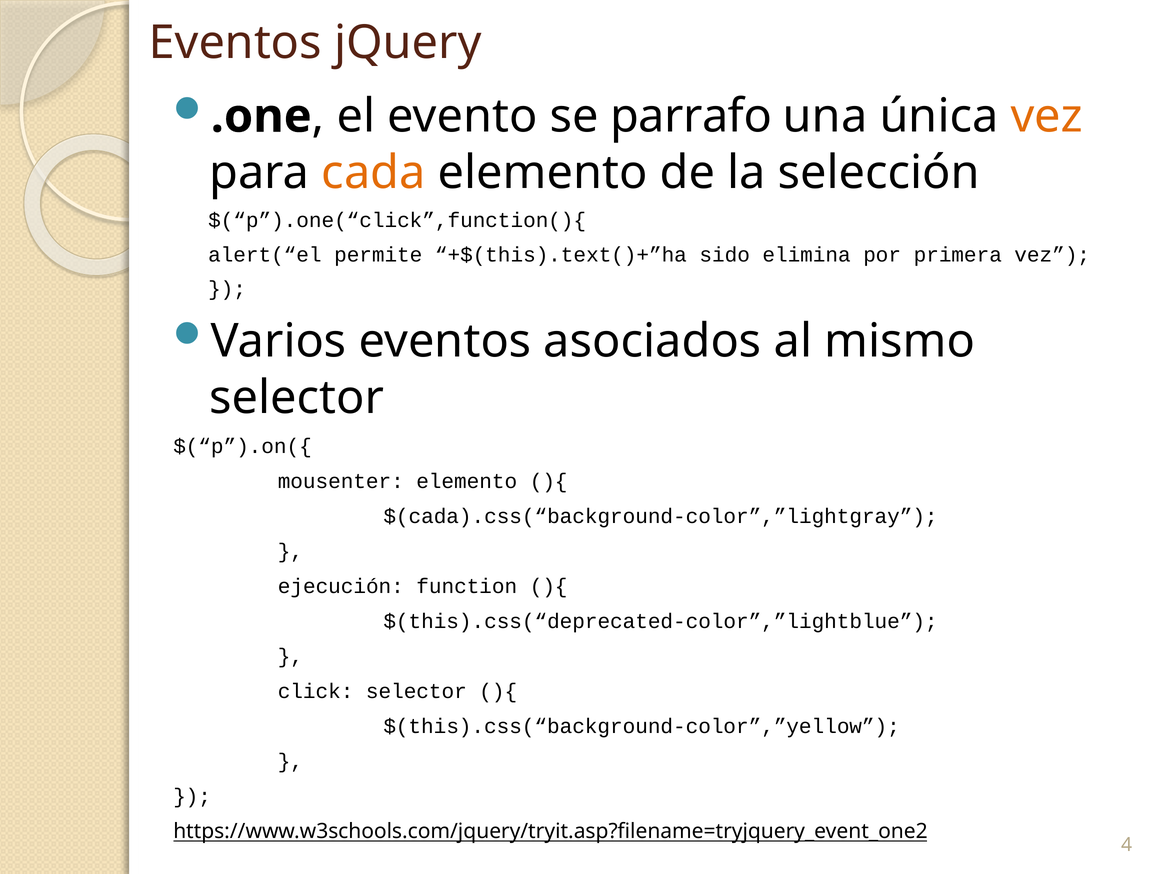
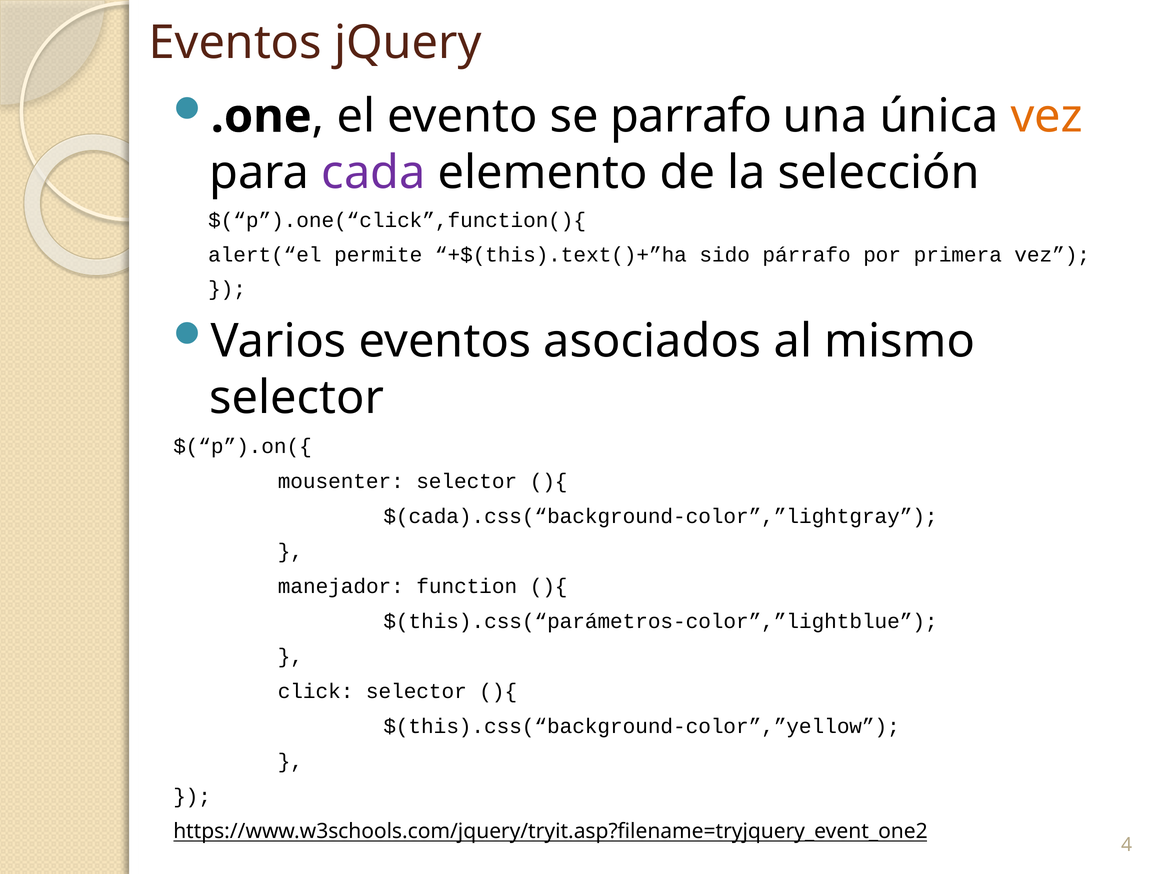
cada colour: orange -> purple
elimina: elimina -> párrafo
mousenter elemento: elemento -> selector
ejecución: ejecución -> manejador
$(this).css(“deprecated-color”,”lightblue: $(this).css(“deprecated-color”,”lightblue -> $(this).css(“parámetros-color”,”lightblue
